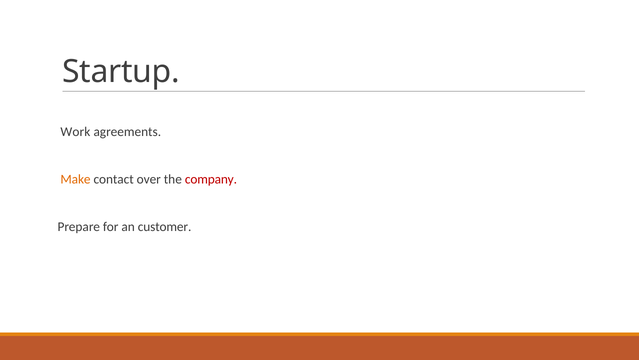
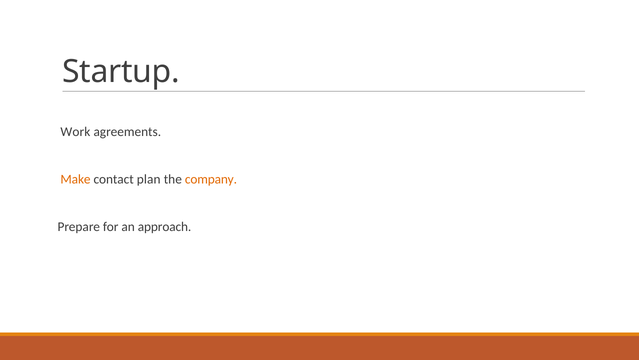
over: over -> plan
company colour: red -> orange
customer: customer -> approach
